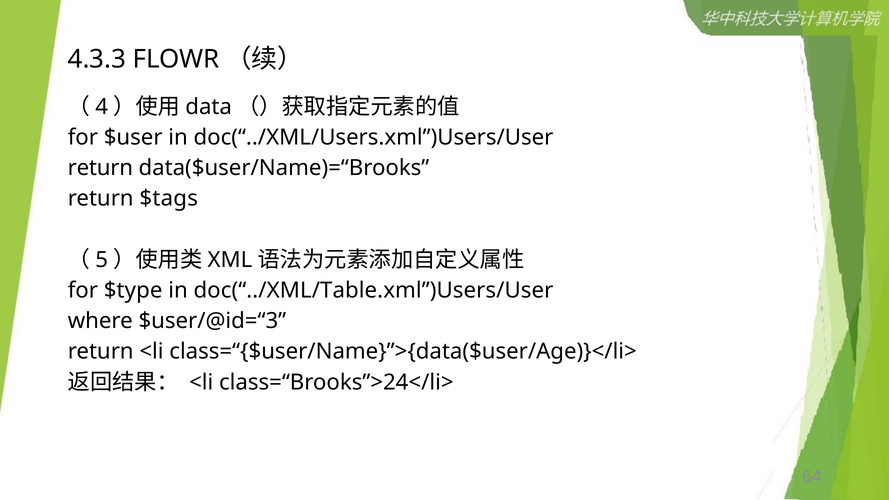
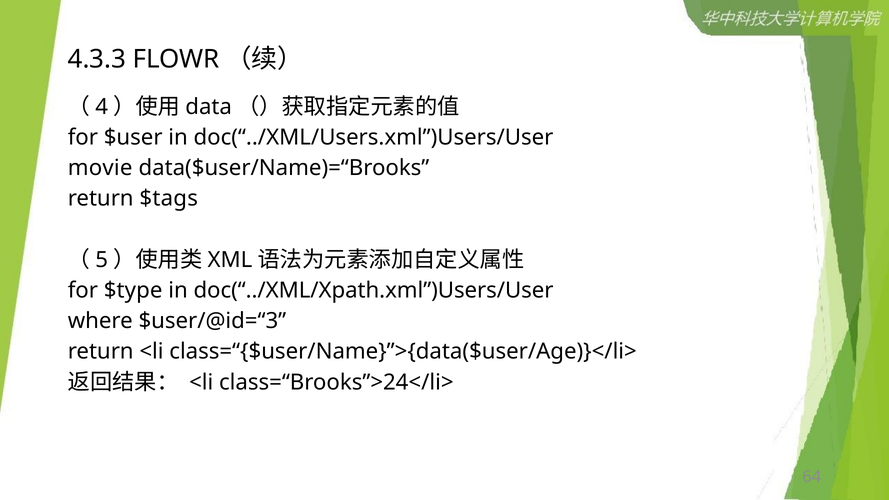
return at (100, 168): return -> movie
doc(“../XML/Table.xml”)Users/User: doc(“../XML/Table.xml”)Users/User -> doc(“../XML/Xpath.xml”)Users/User
